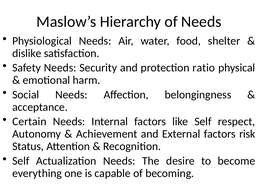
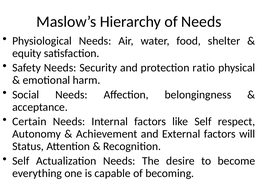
dislike: dislike -> equity
risk: risk -> will
